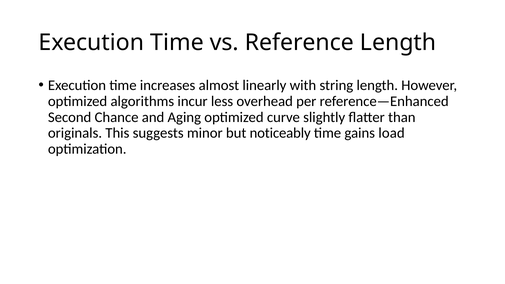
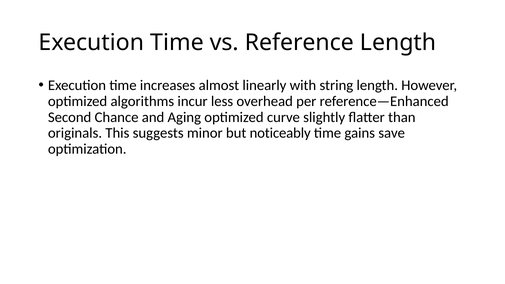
load: load -> save
